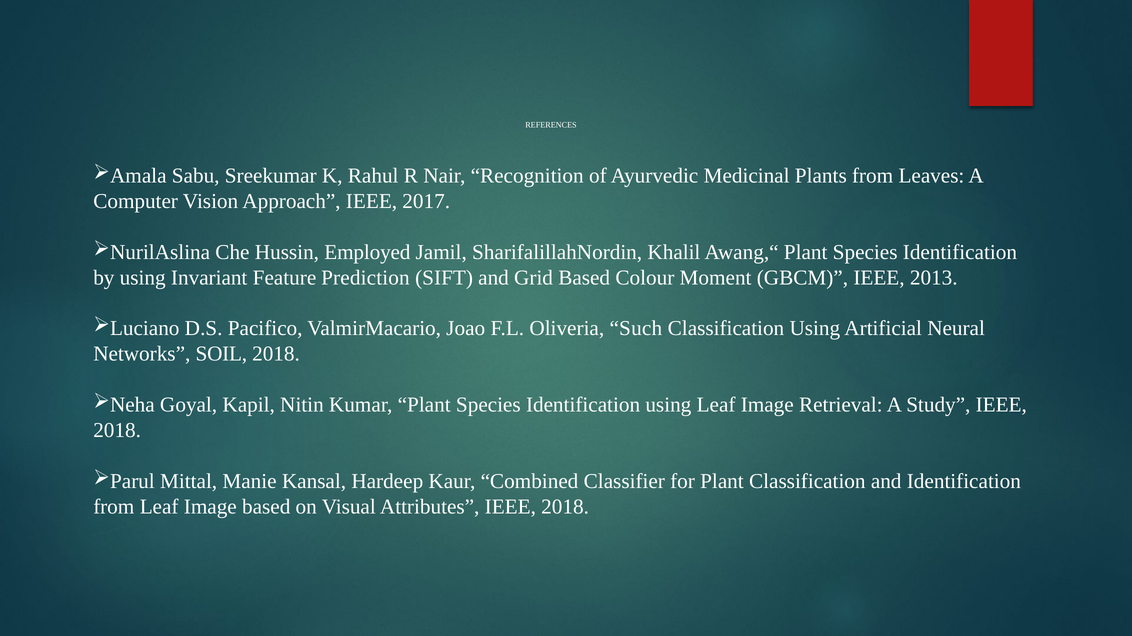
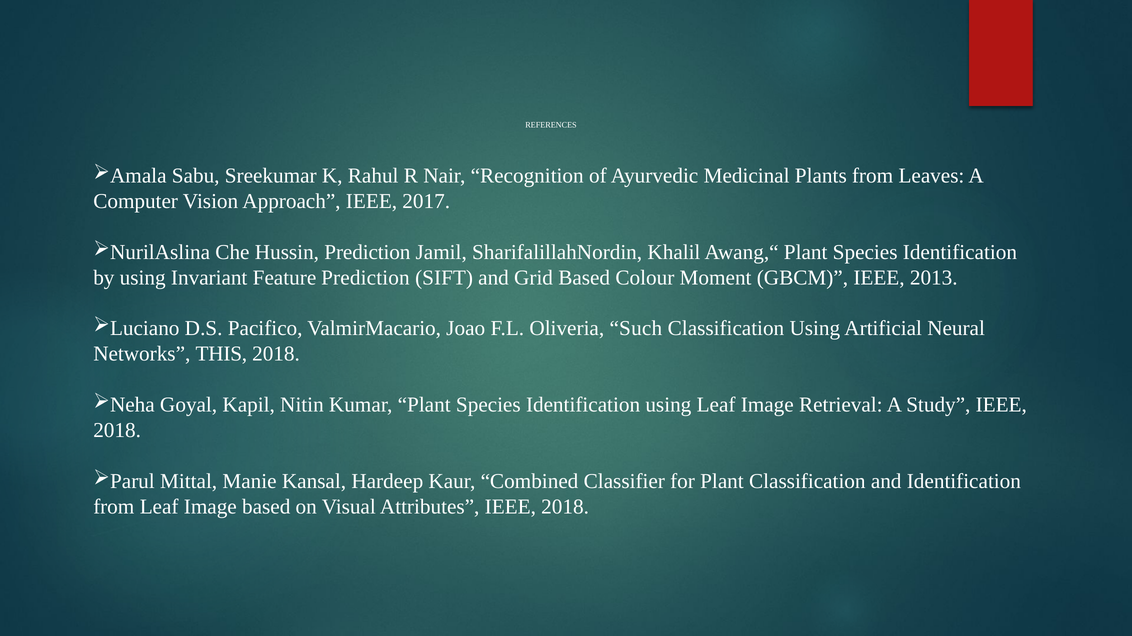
Hussin Employed: Employed -> Prediction
SOIL: SOIL -> THIS
